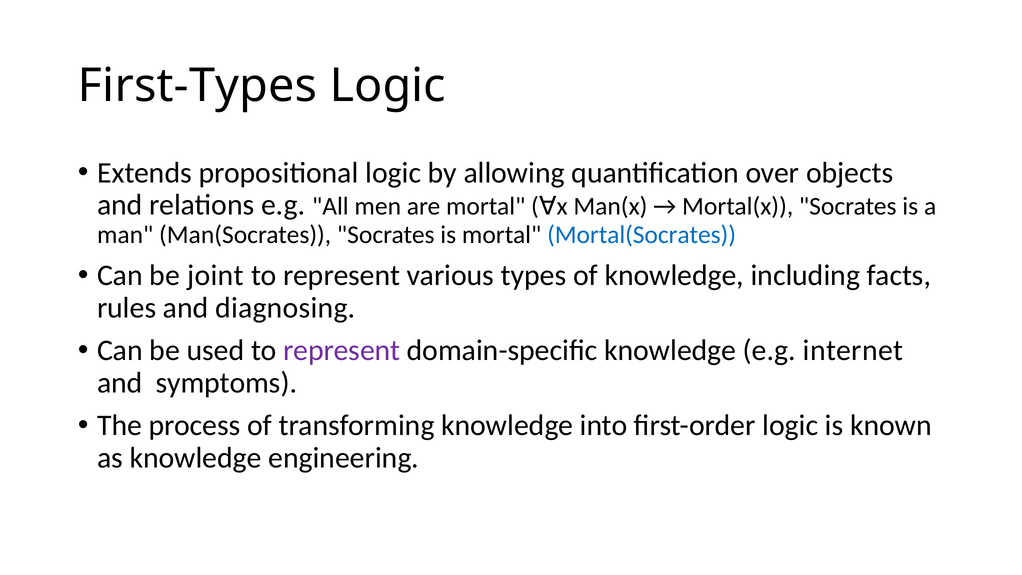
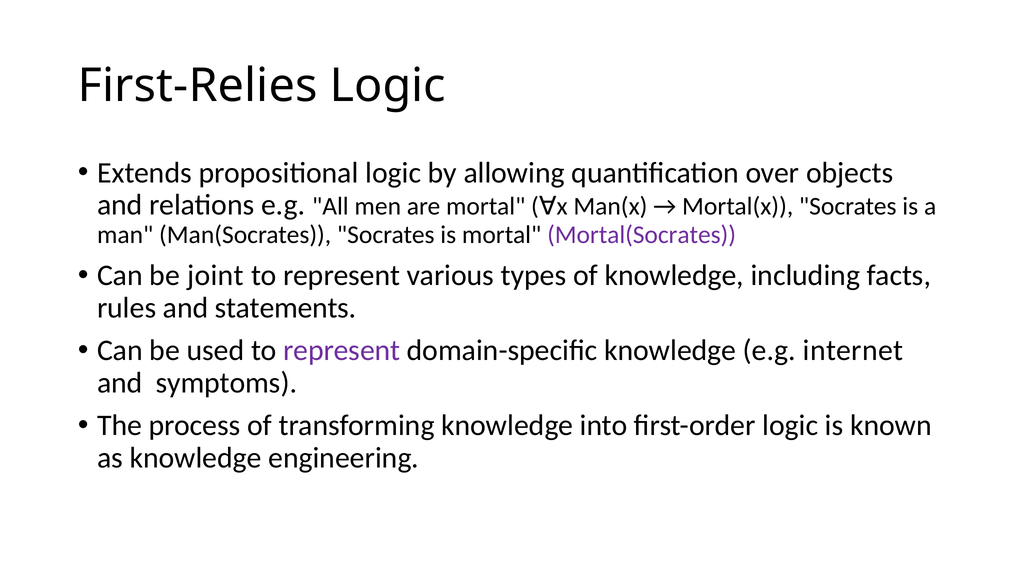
First-Types: First-Types -> First-Relies
Mortal(Socrates colour: blue -> purple
diagnosing: diagnosing -> statements
